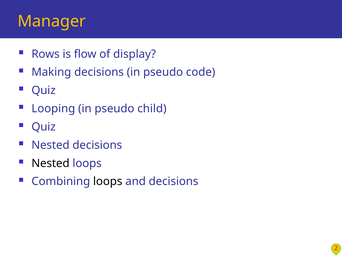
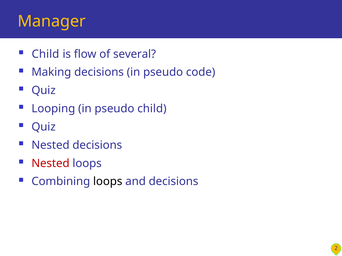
Rows at (46, 54): Rows -> Child
display: display -> several
Nested at (50, 164) colour: black -> red
